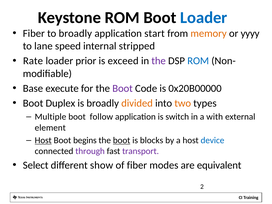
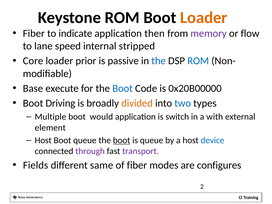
Loader at (204, 18) colour: blue -> orange
to broadly: broadly -> indicate
start: start -> then
memory colour: orange -> purple
yyyy: yyyy -> flow
Rate: Rate -> Core
exceed: exceed -> passive
the at (159, 61) colour: purple -> blue
Boot at (123, 88) colour: purple -> blue
Duplex: Duplex -> Driving
two colour: orange -> blue
follow: follow -> would
Host at (43, 140) underline: present -> none
Boot begins: begins -> queue
is blocks: blocks -> queue
Select: Select -> Fields
show: show -> same
equivalent: equivalent -> configures
